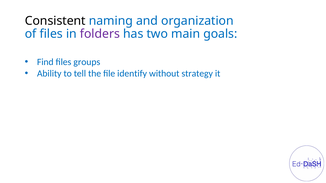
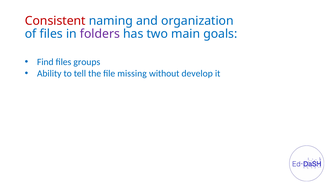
Consistent colour: black -> red
identify: identify -> missing
strategy: strategy -> develop
